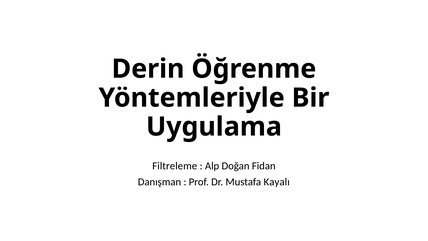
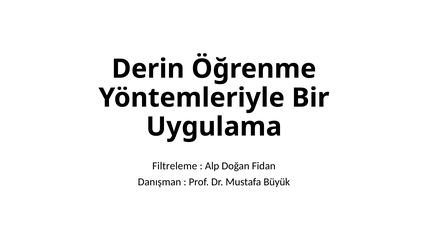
Kayalı: Kayalı -> Büyük
